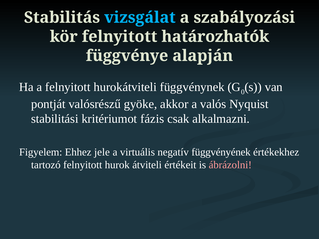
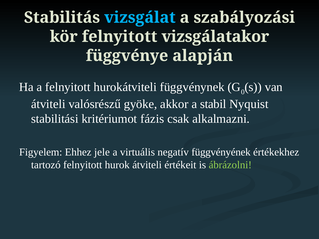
határozhatók: határozhatók -> vizsgálatakor
pontját at (48, 104): pontját -> átviteli
valós: valós -> stabil
ábrázolni colour: pink -> light green
